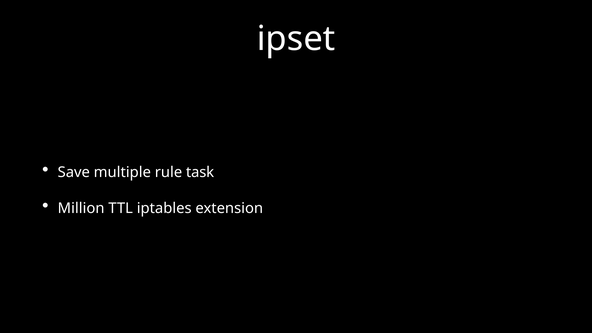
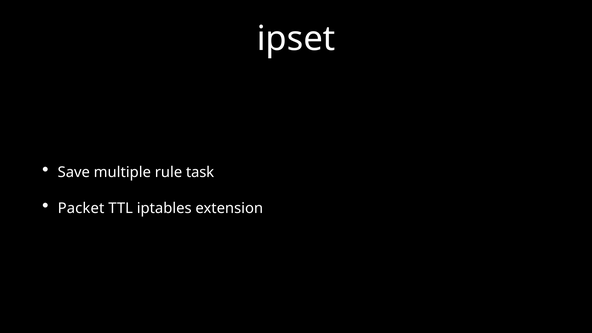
Million: Million -> Packet
